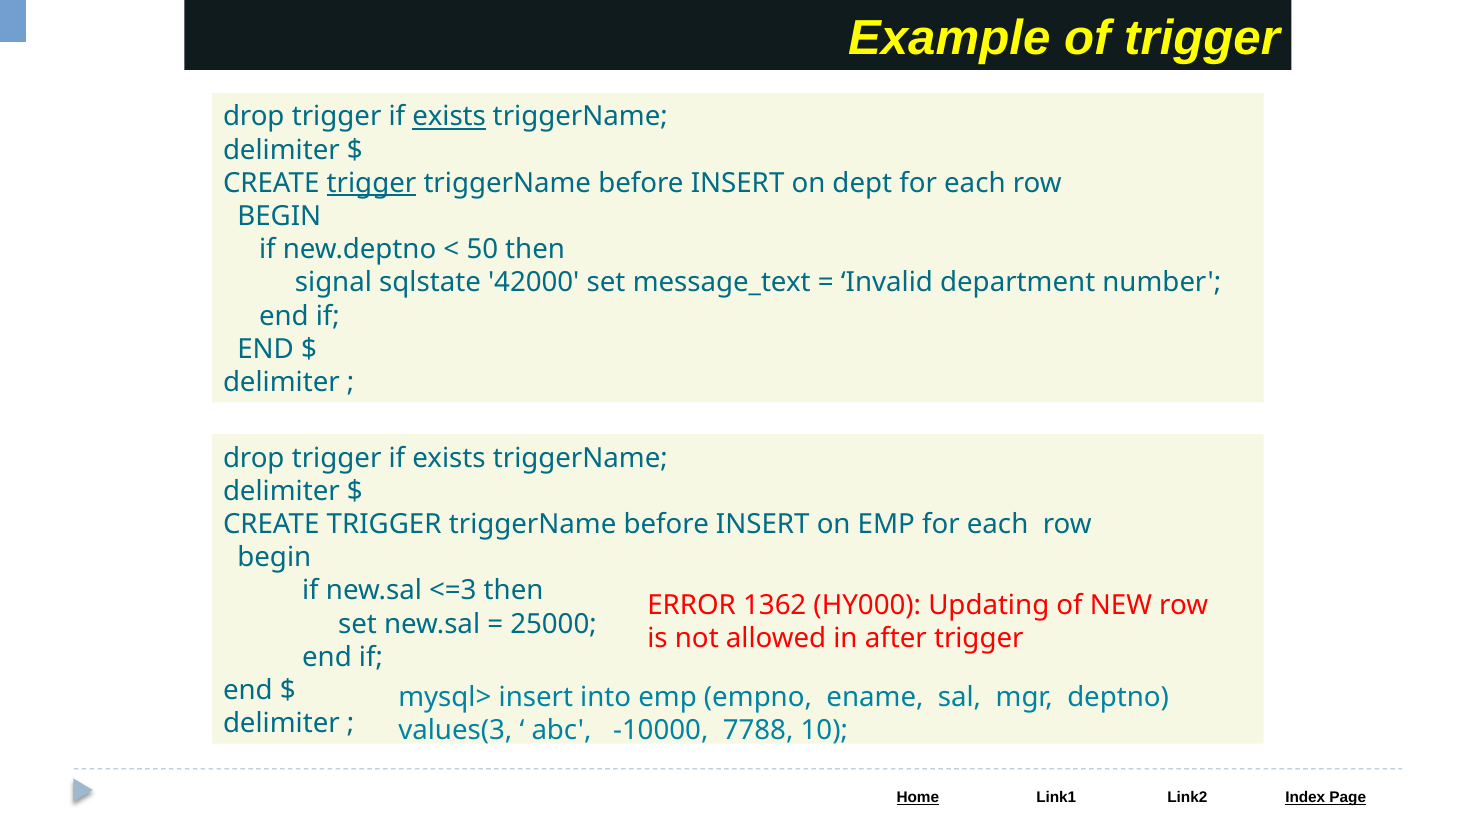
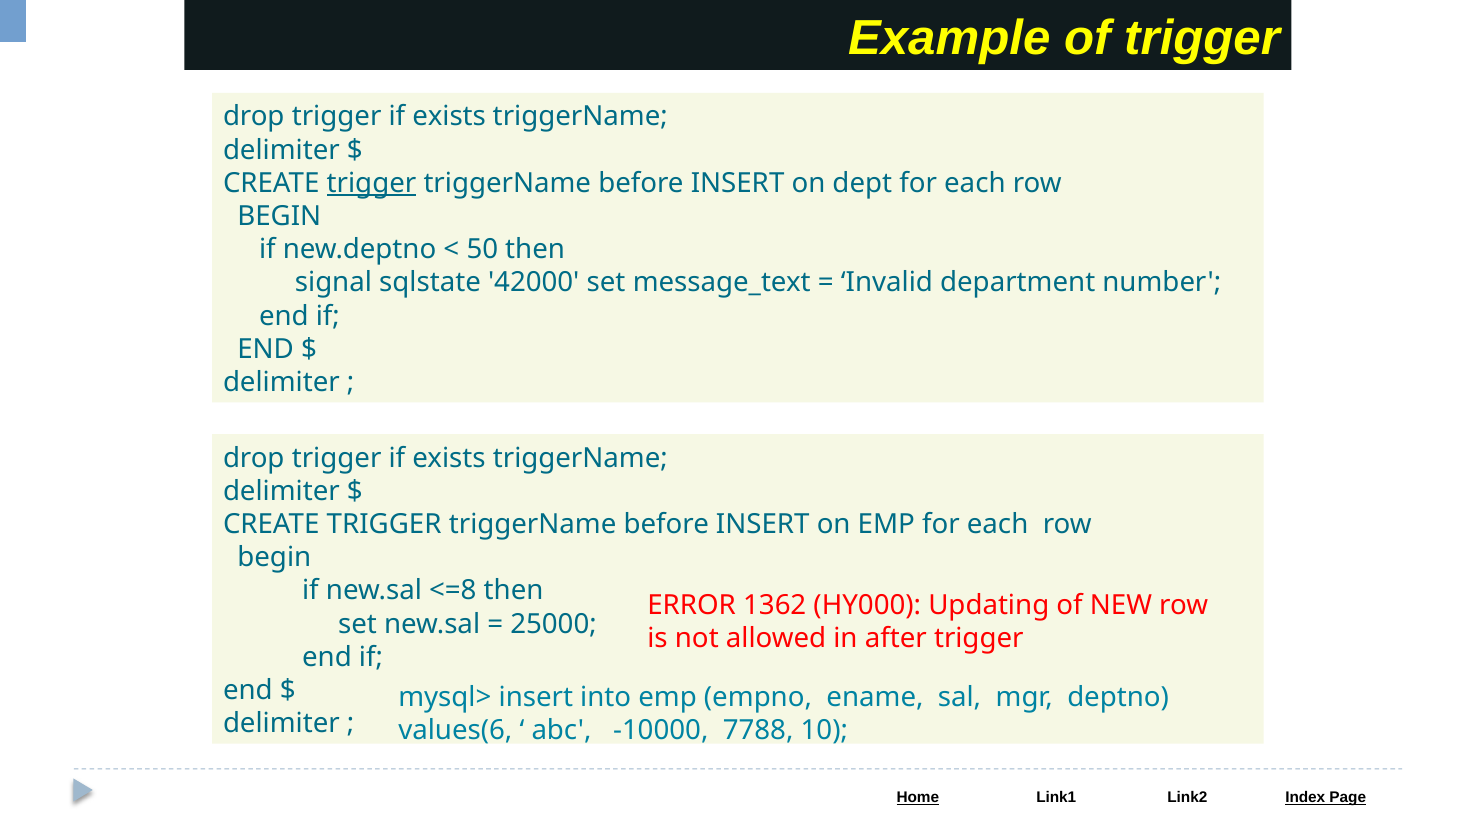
exists at (449, 117) underline: present -> none
<=3: <=3 -> <=8
values(3: values(3 -> values(6
